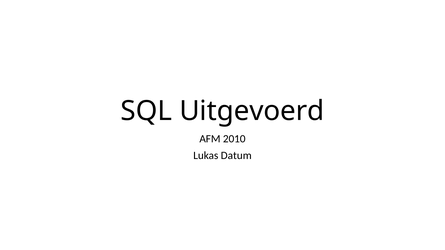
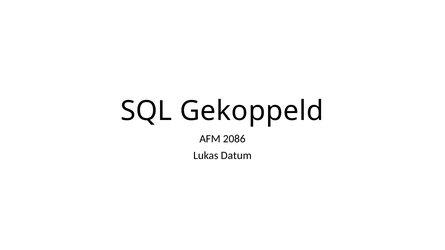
Uitgevoerd: Uitgevoerd -> Gekoppeld
2010: 2010 -> 2086
